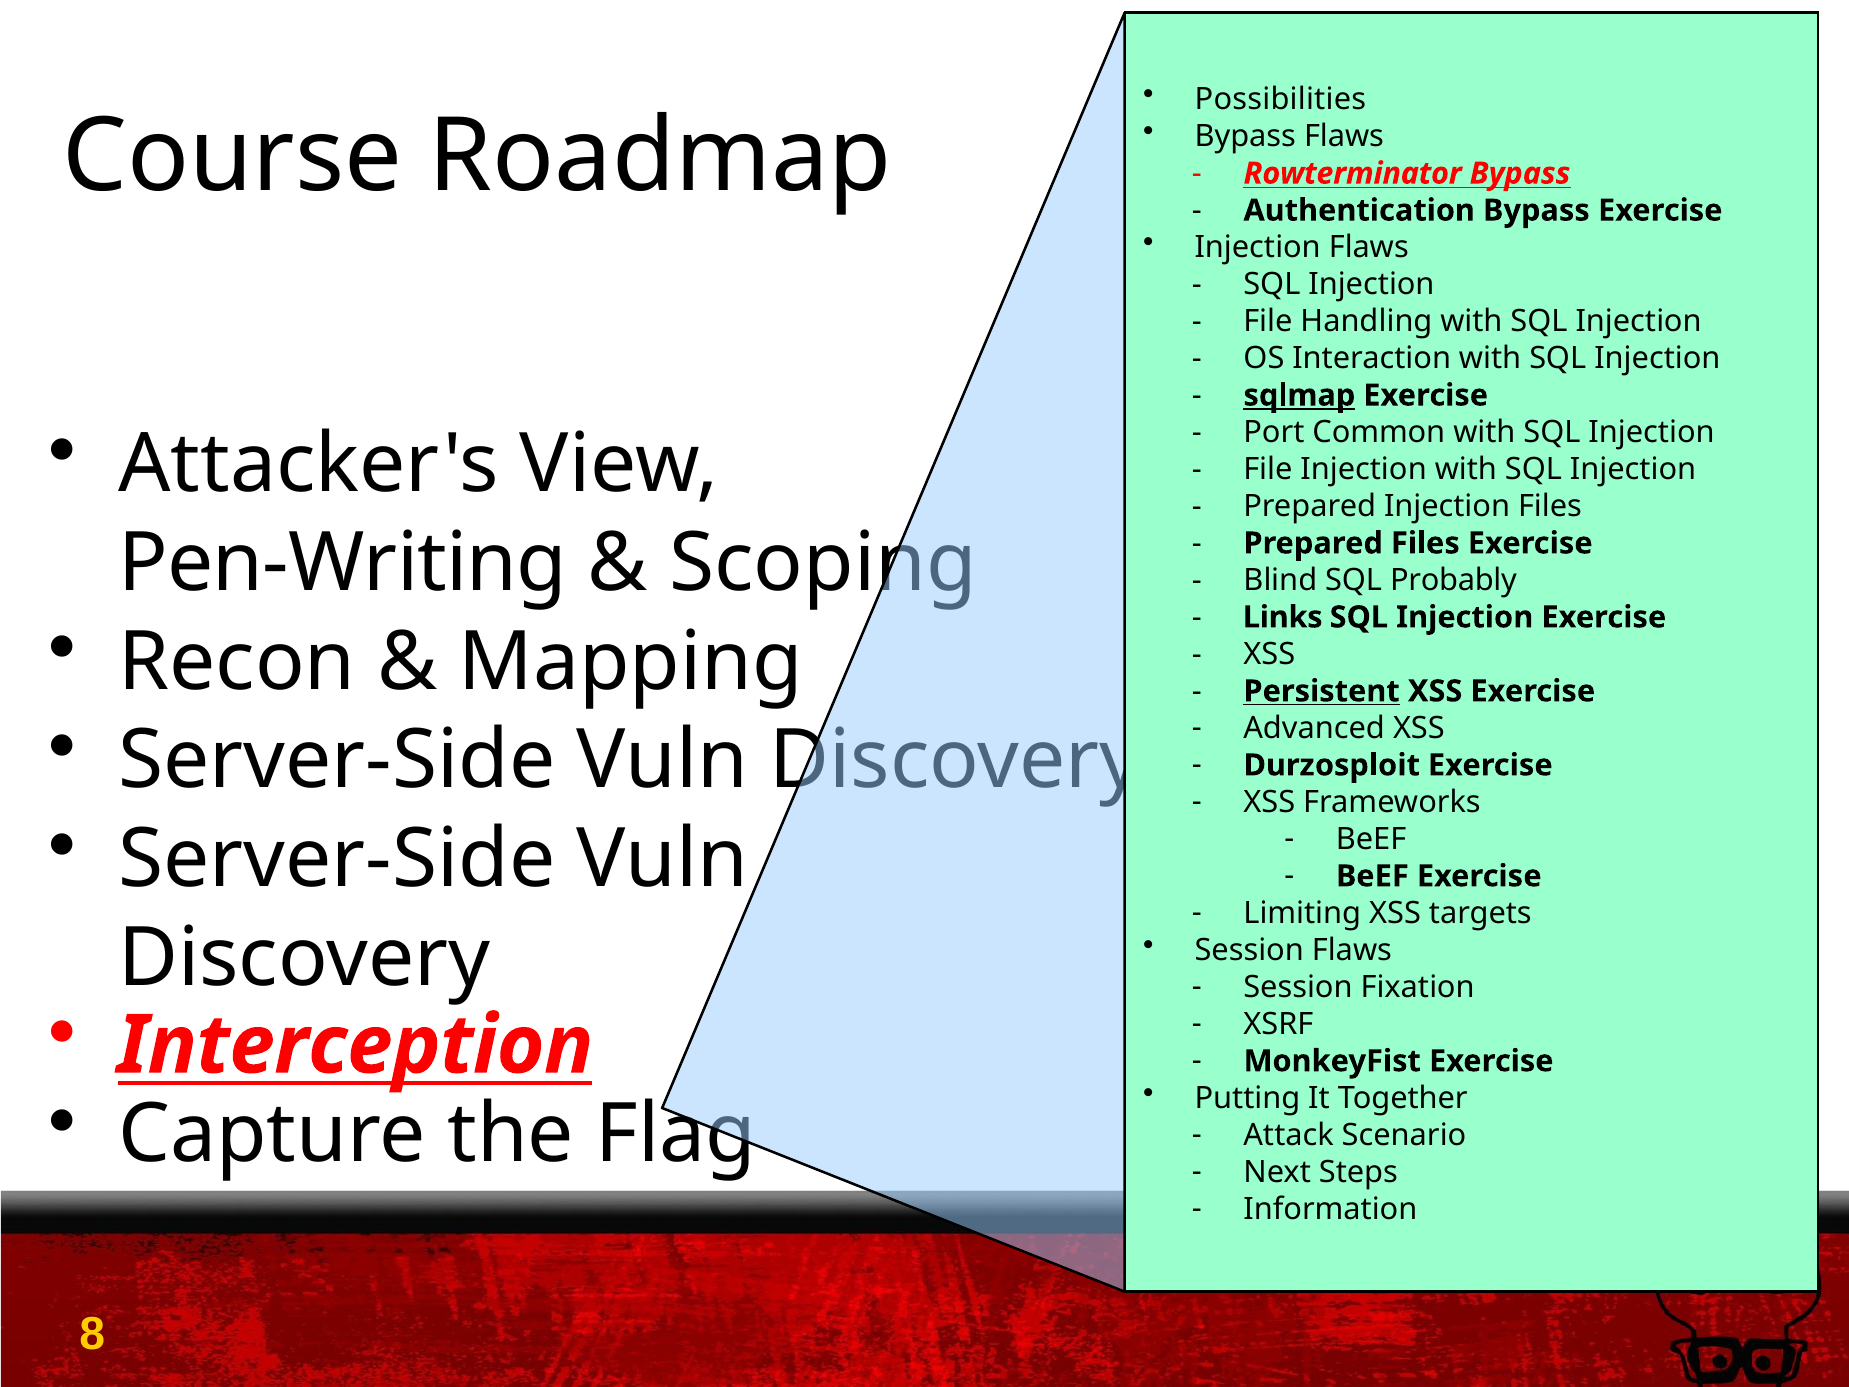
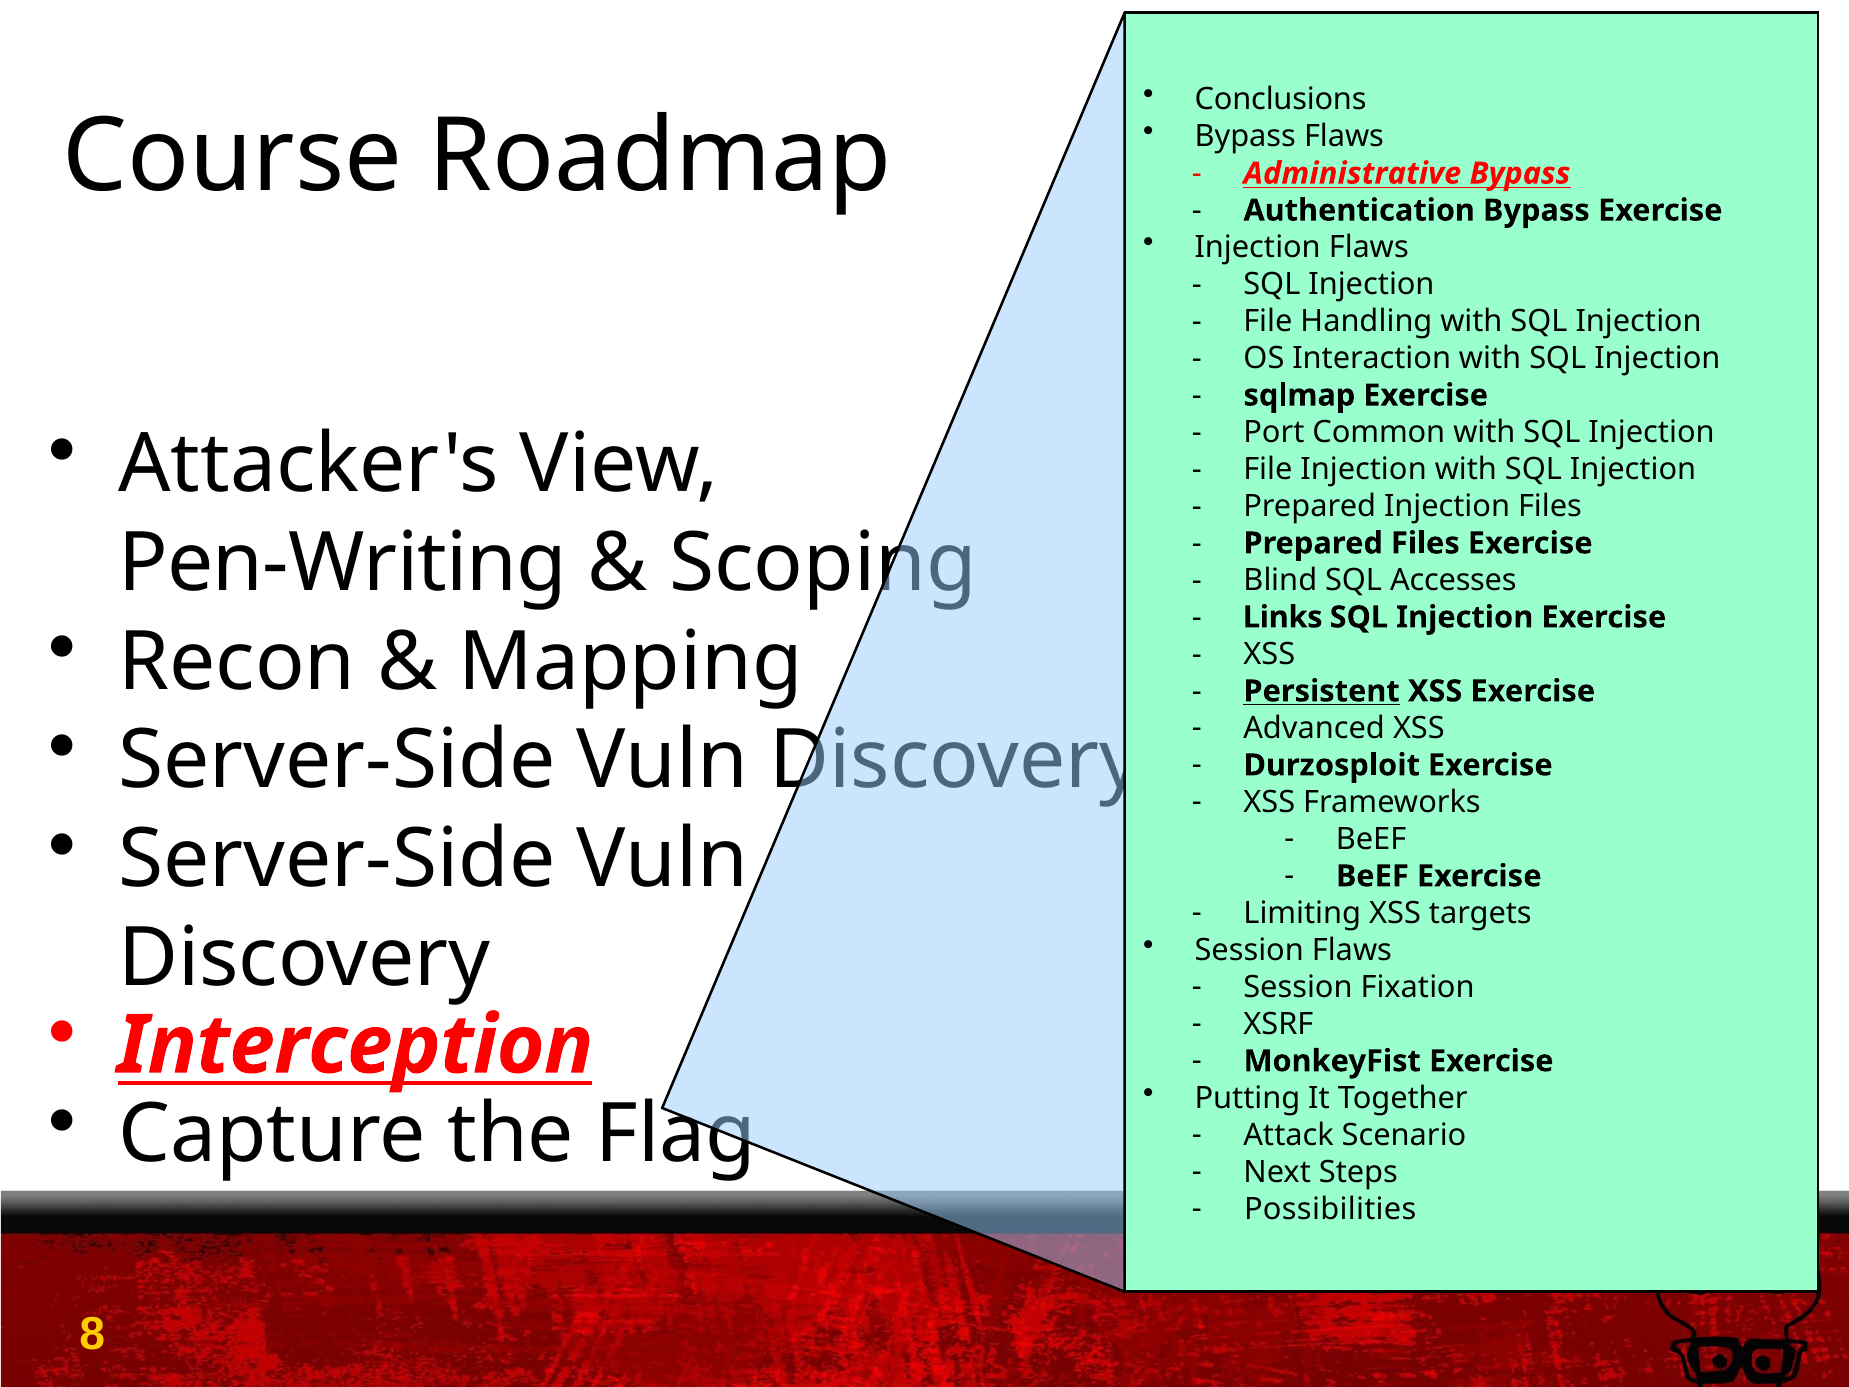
Possibilities: Possibilities -> Conclusions
Rowterminator: Rowterminator -> Administrative
sqlmap underline: present -> none
Probably: Probably -> Accesses
Information: Information -> Possibilities
